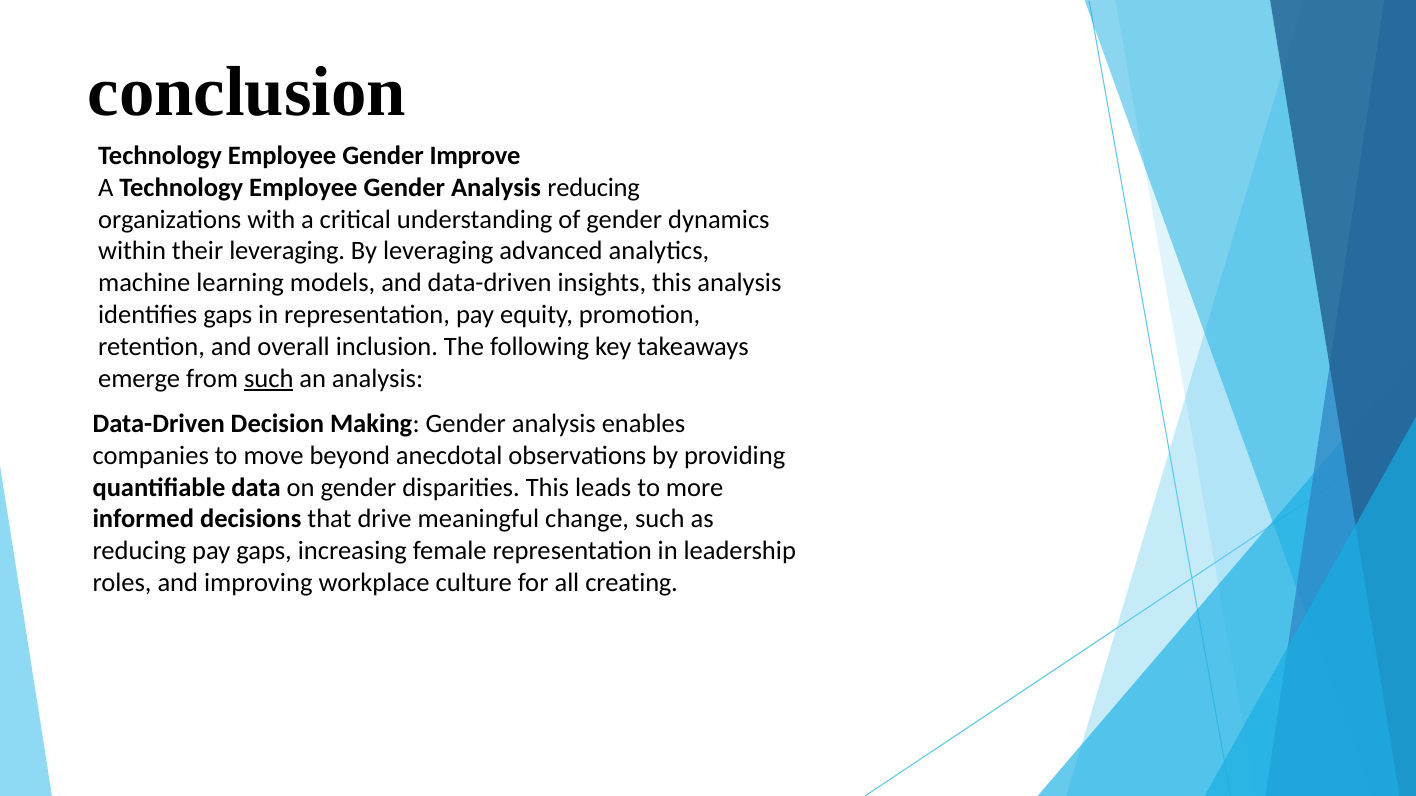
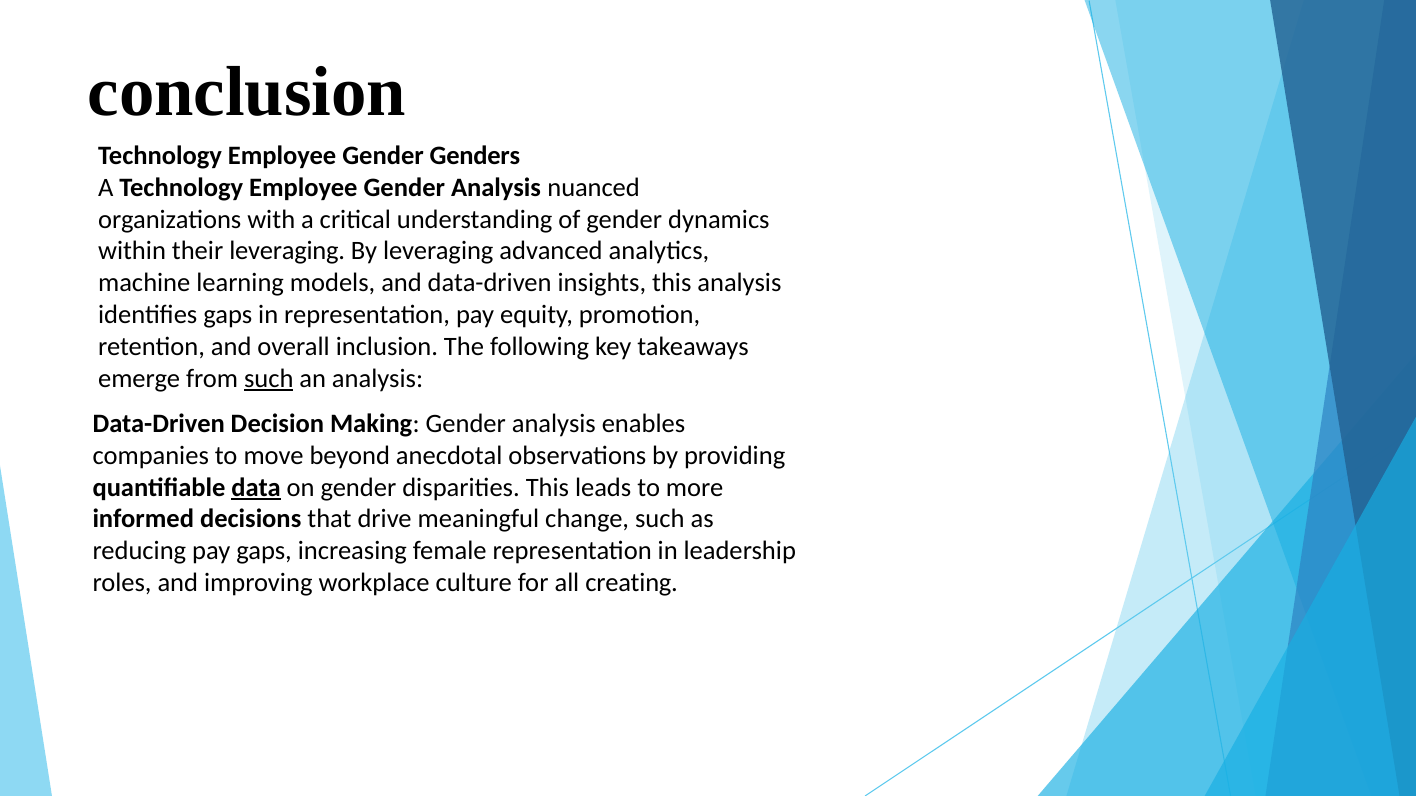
Improve: Improve -> Genders
Analysis reducing: reducing -> nuanced
data underline: none -> present
